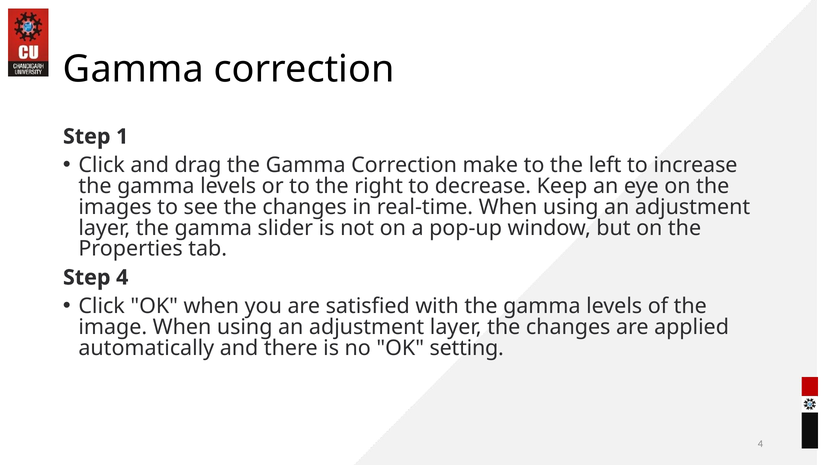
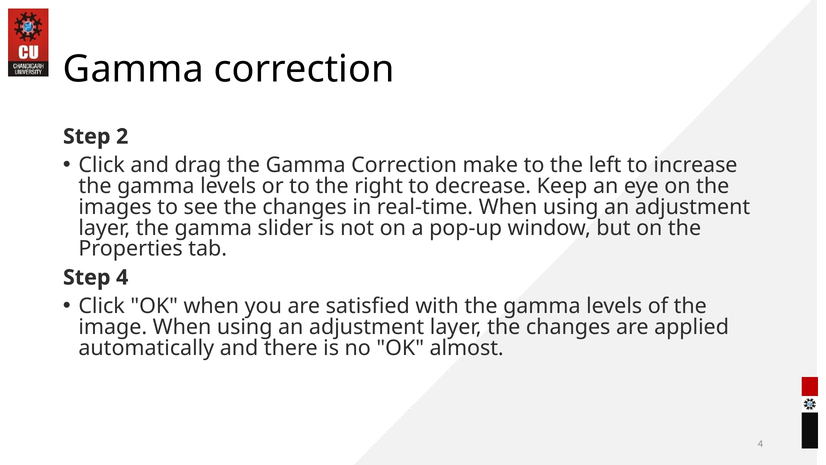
1: 1 -> 2
setting: setting -> almost
